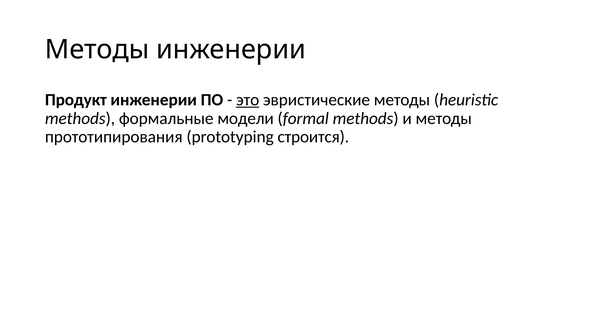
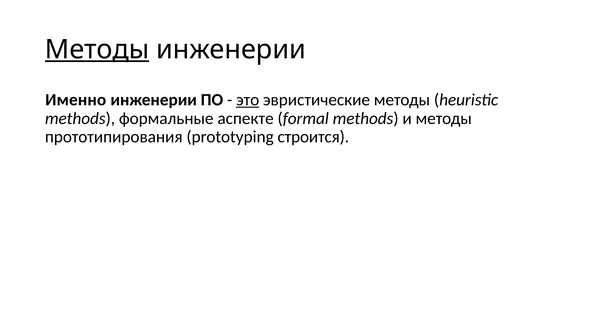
Методы at (97, 50) underline: none -> present
Продукт: Продукт -> Именно
модели: модели -> аспекте
